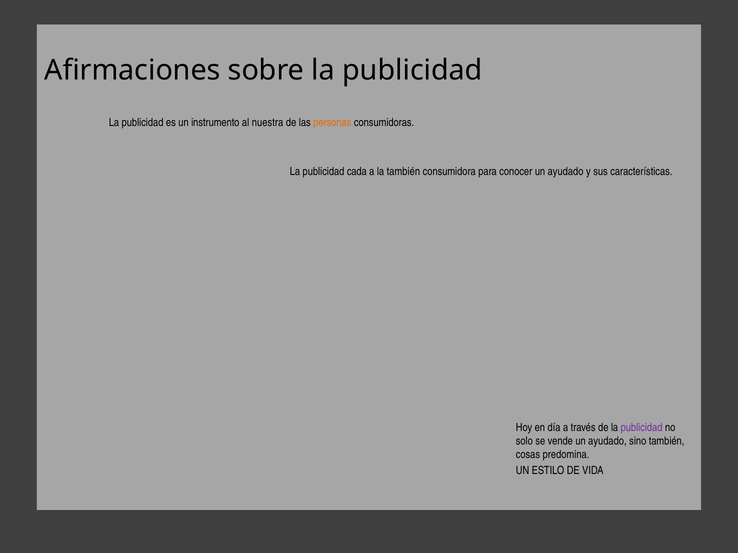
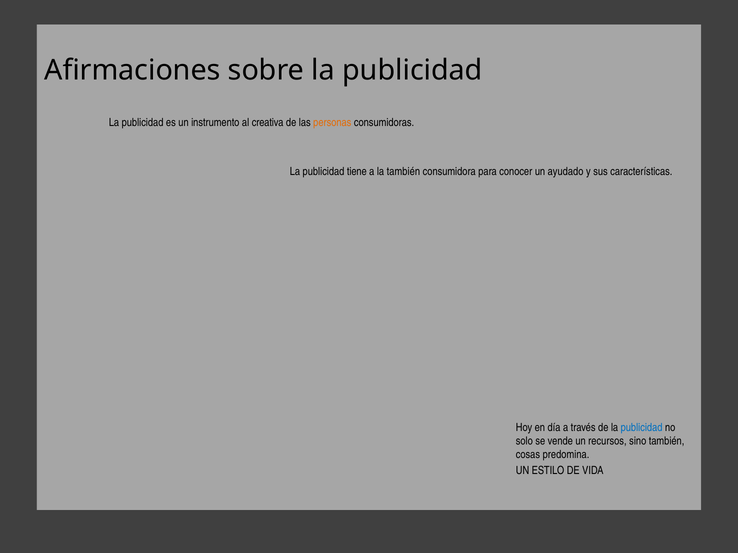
nuestra: nuestra -> creativa
cada: cada -> tiene
publicidad at (642, 428) colour: purple -> blue
vende un ayudado: ayudado -> recursos
